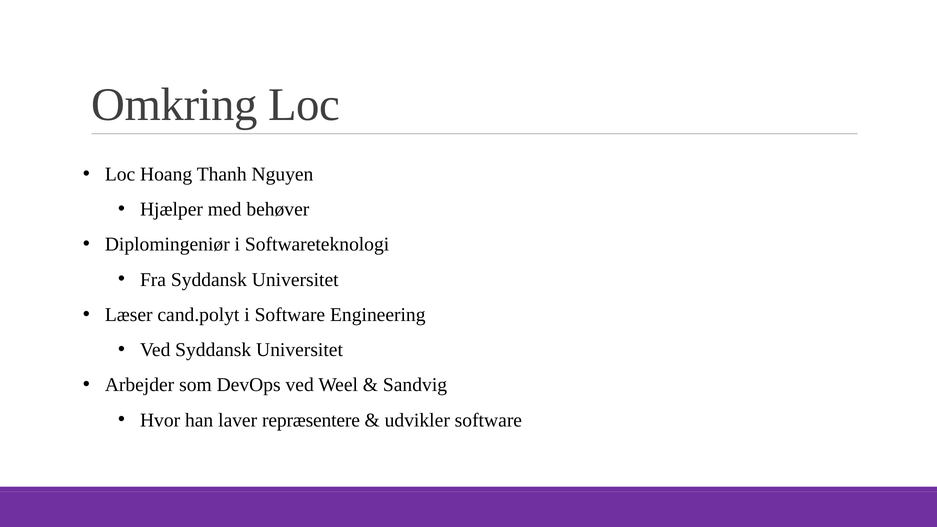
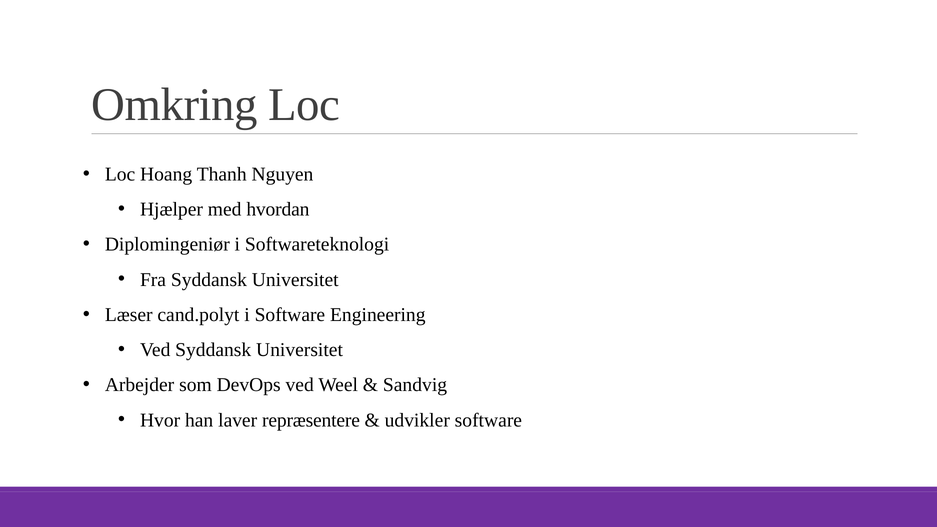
behøver: behøver -> hvordan
